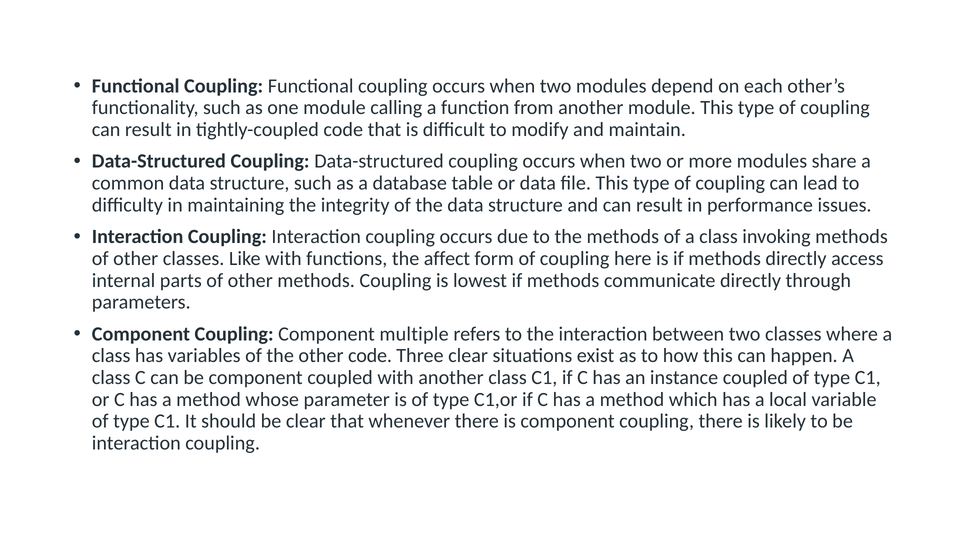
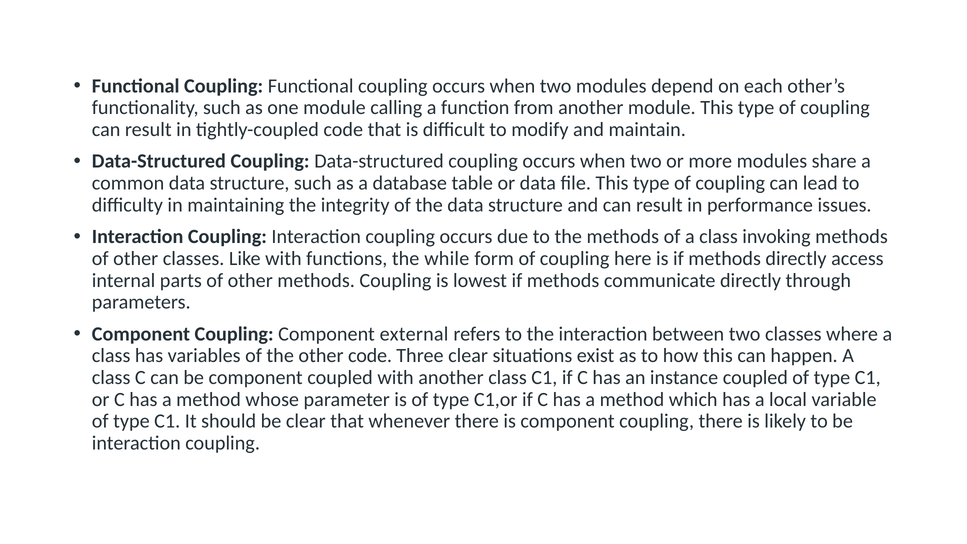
affect: affect -> while
multiple: multiple -> external
